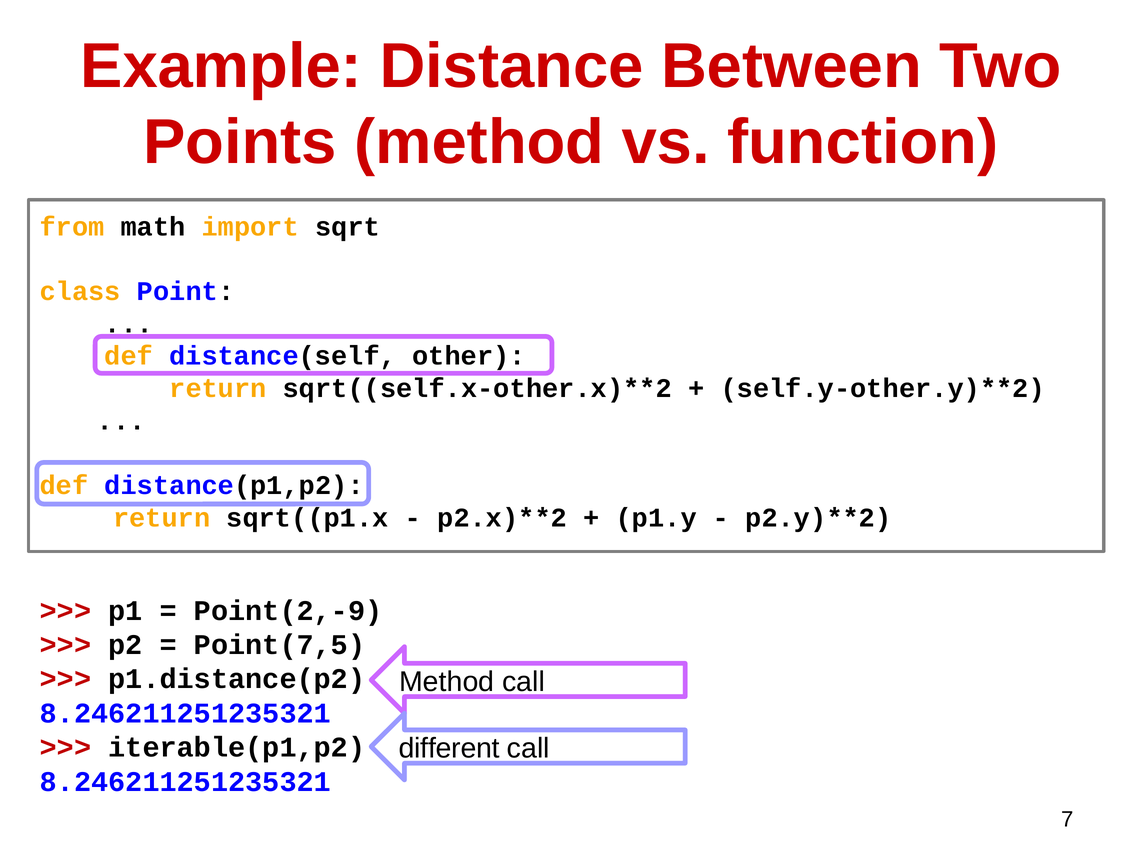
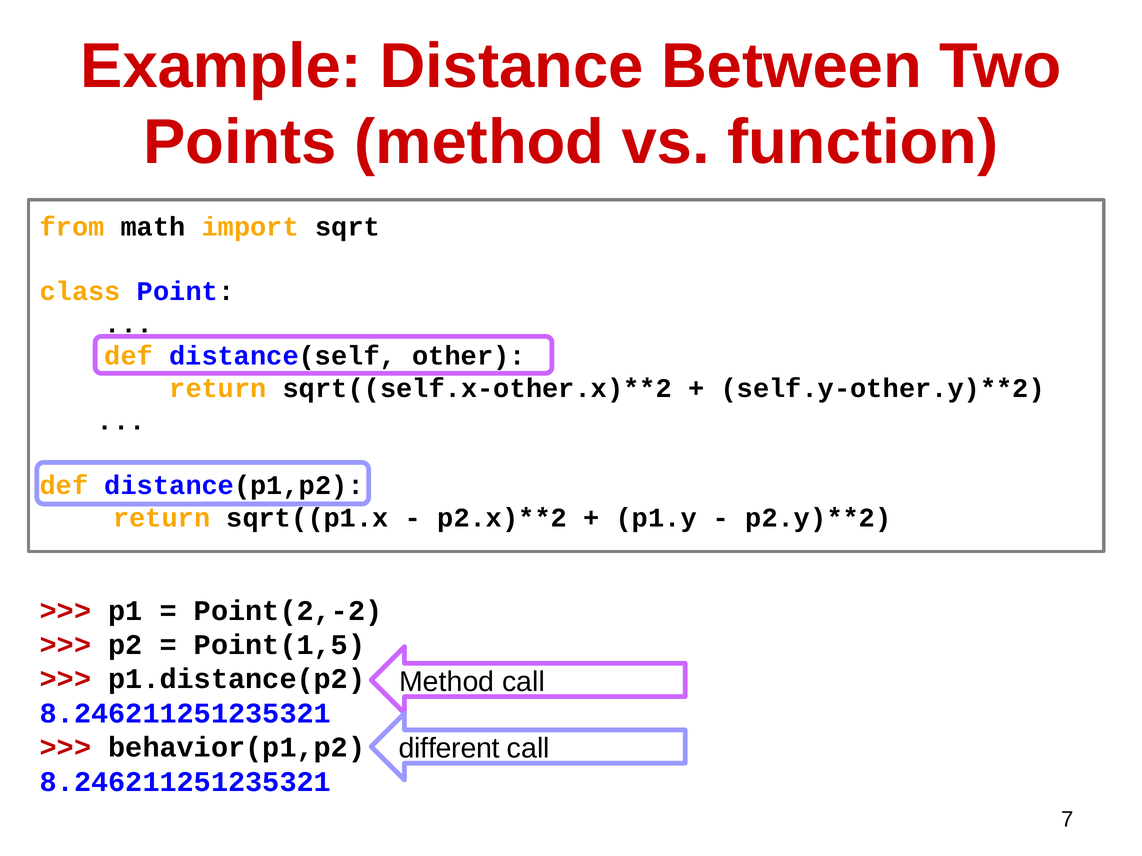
Point(2,-9: Point(2,-9 -> Point(2,-2
Point(7,5: Point(7,5 -> Point(1,5
iterable(p1,p2: iterable(p1,p2 -> behavior(p1,p2
